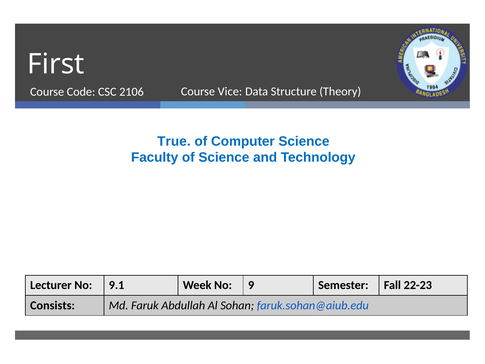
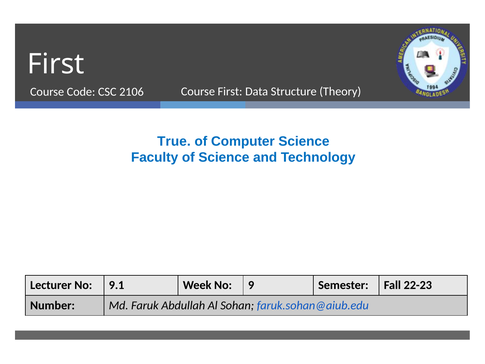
Course Vice: Vice -> First
Consists: Consists -> Number
